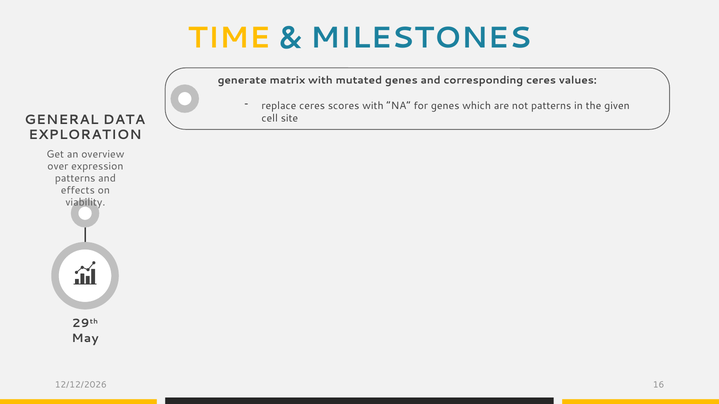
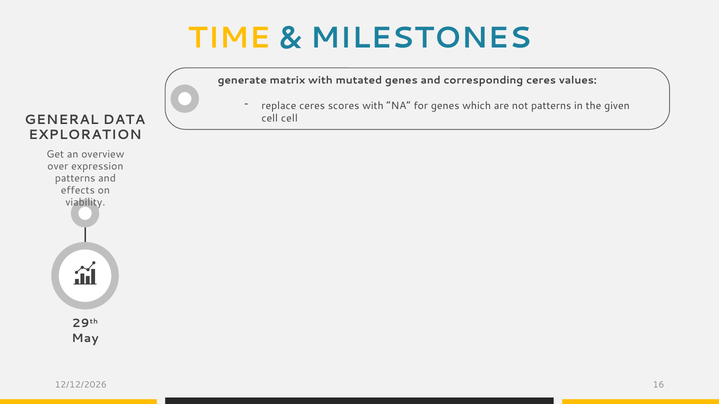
cell site: site -> cell
